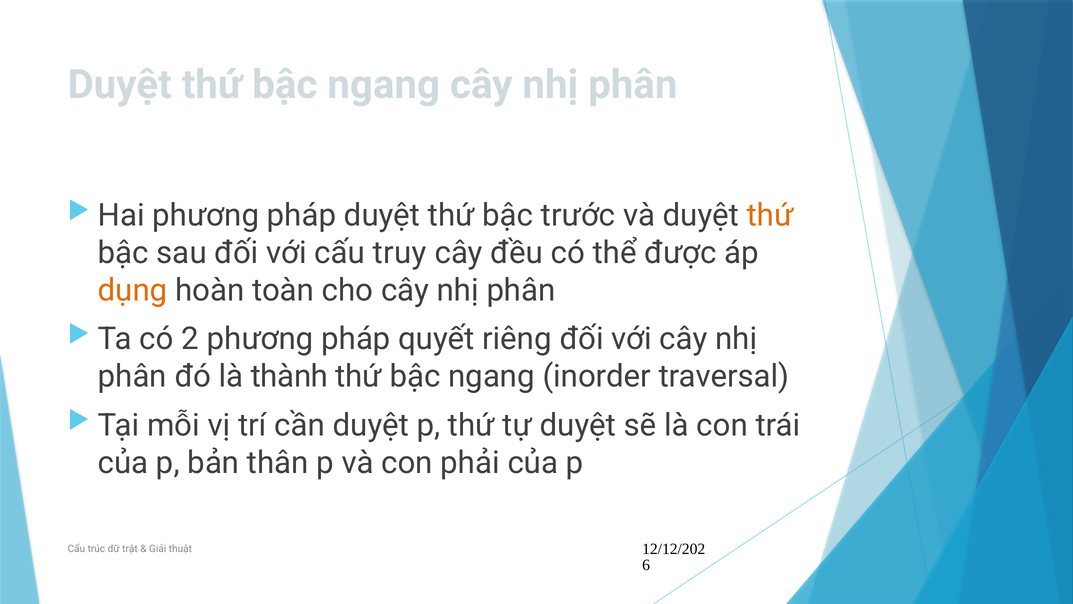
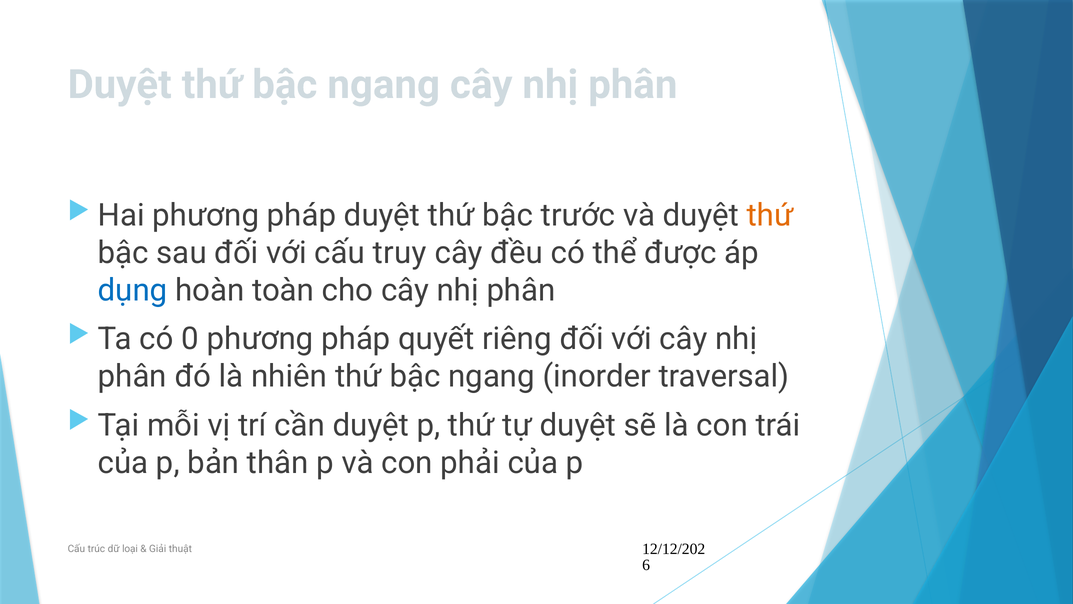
dụng colour: orange -> blue
2: 2 -> 0
thành: thành -> nhiên
trật: trật -> loại
